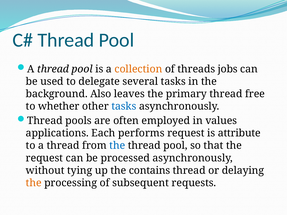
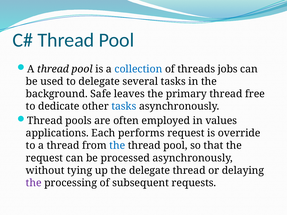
collection colour: orange -> blue
Also: Also -> Safe
whether: whether -> dedicate
attribute: attribute -> override
the contains: contains -> delegate
the at (34, 183) colour: orange -> purple
